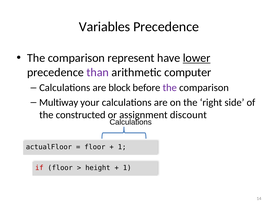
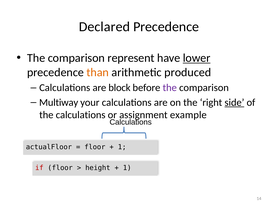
Variables: Variables -> Declared
than colour: purple -> orange
computer: computer -> produced
side underline: none -> present
the constructed: constructed -> calculations
discount: discount -> example
